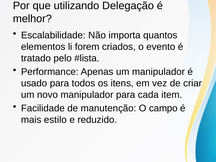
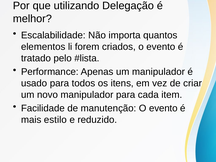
manutenção O campo: campo -> evento
